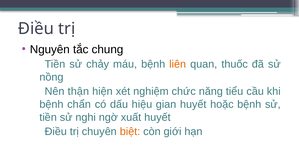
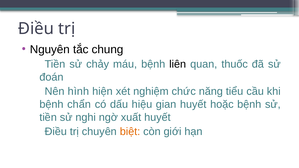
liên colour: orange -> black
nồng: nồng -> đoán
thận: thận -> hình
